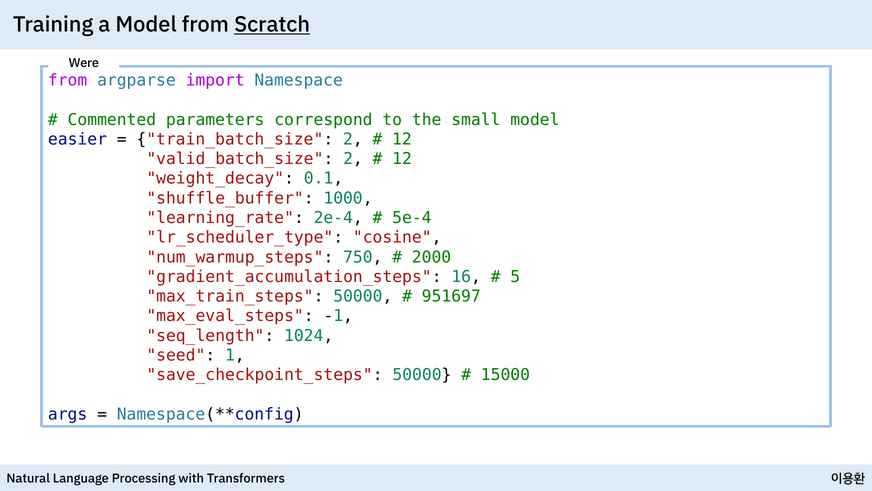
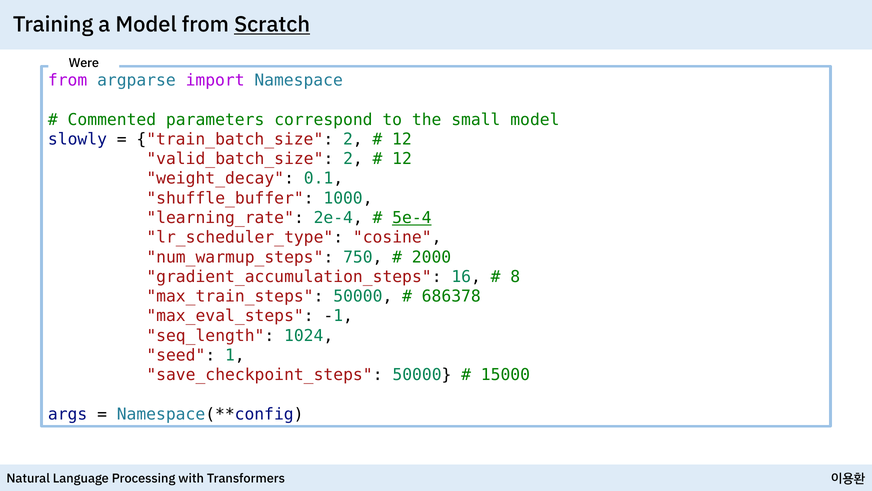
easier: easier -> slowly
5e-4 underline: none -> present
5: 5 -> 8
951697: 951697 -> 686378
